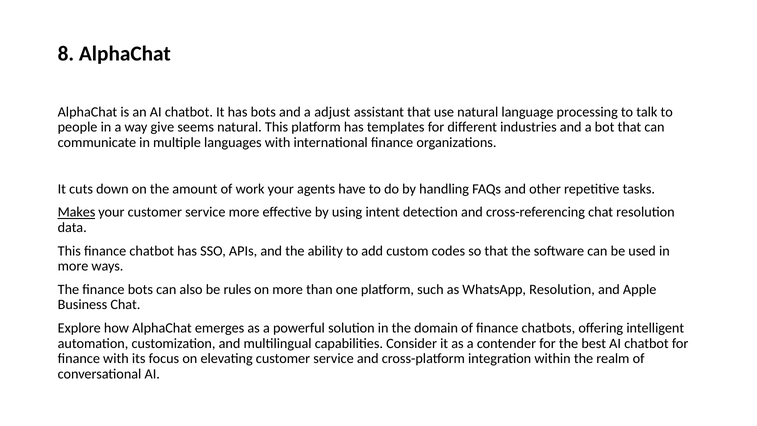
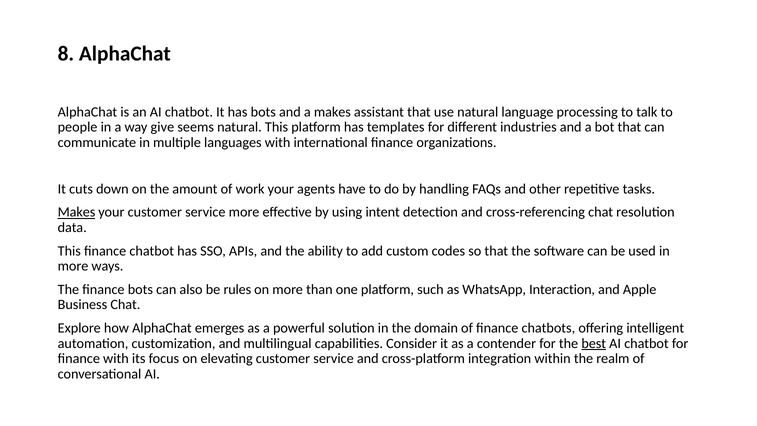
a adjust: adjust -> makes
WhatsApp Resolution: Resolution -> Interaction
best underline: none -> present
